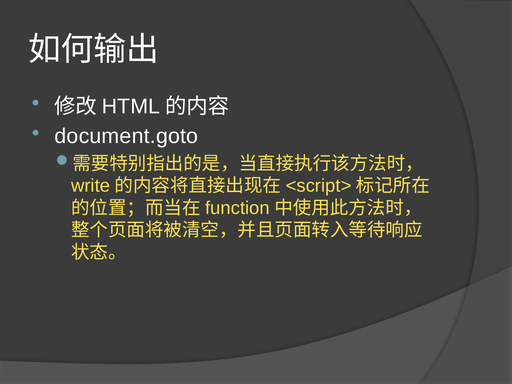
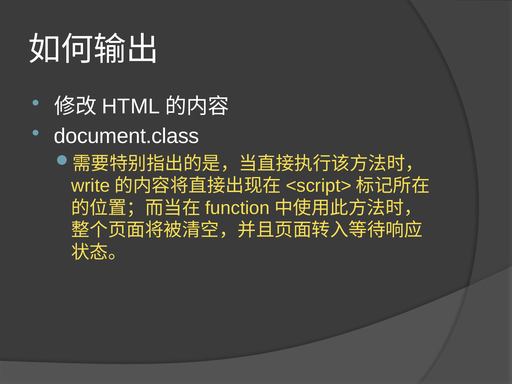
document.goto: document.goto -> document.class
